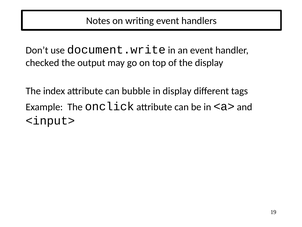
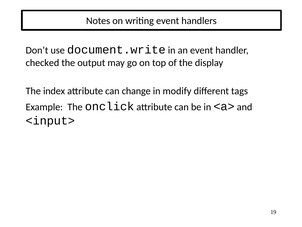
bubble: bubble -> change
in display: display -> modify
